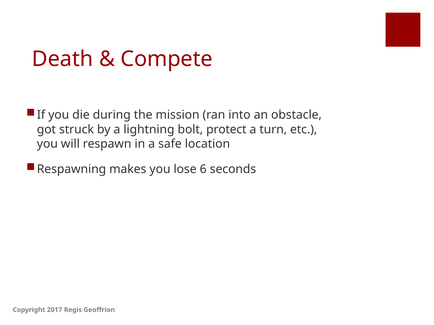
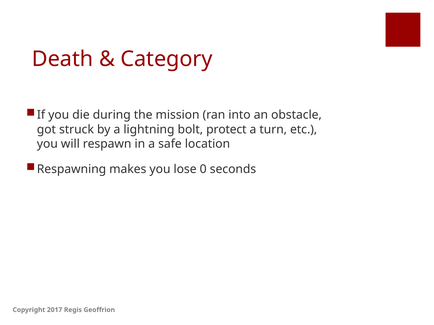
Compete: Compete -> Category
6: 6 -> 0
